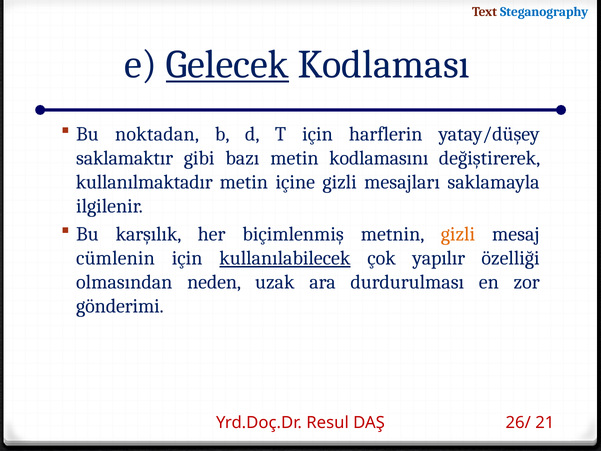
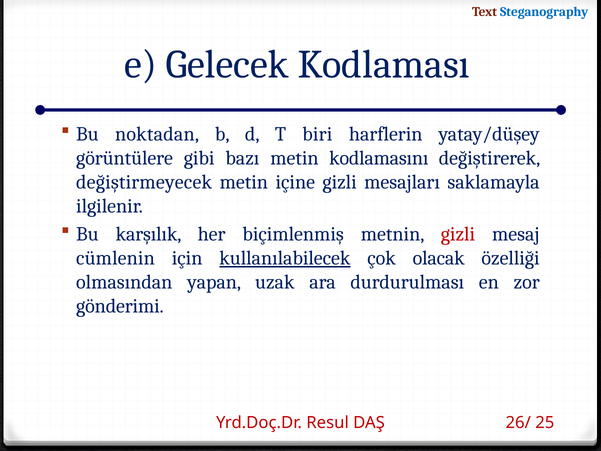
Gelecek underline: present -> none
T için: için -> biri
saklamaktır: saklamaktır -> görüntülere
kullanılmaktadır: kullanılmaktadır -> değiştirmeyecek
gizli at (458, 234) colour: orange -> red
yapılır: yapılır -> olacak
neden: neden -> yapan
21: 21 -> 25
